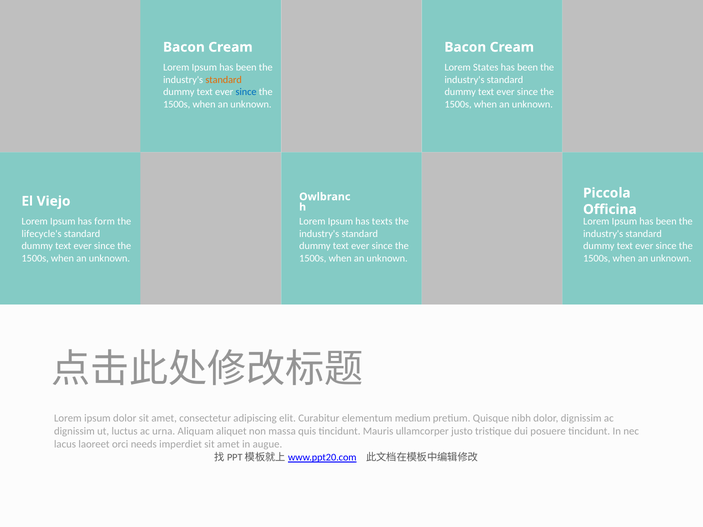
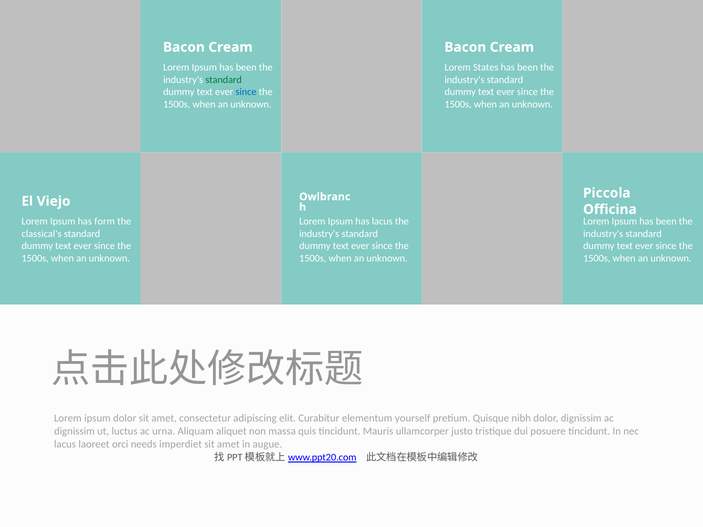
standard at (224, 80) colour: orange -> green
has texts: texts -> lacus
lifecycle's: lifecycle's -> classical's
medium: medium -> yourself
